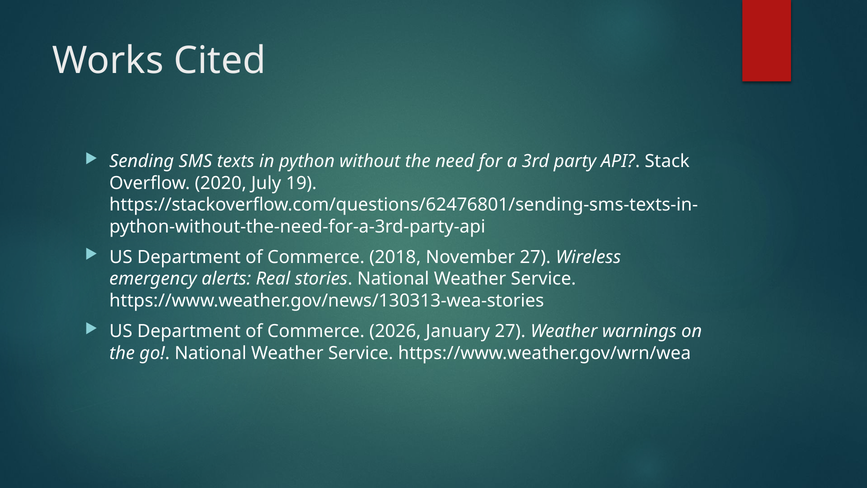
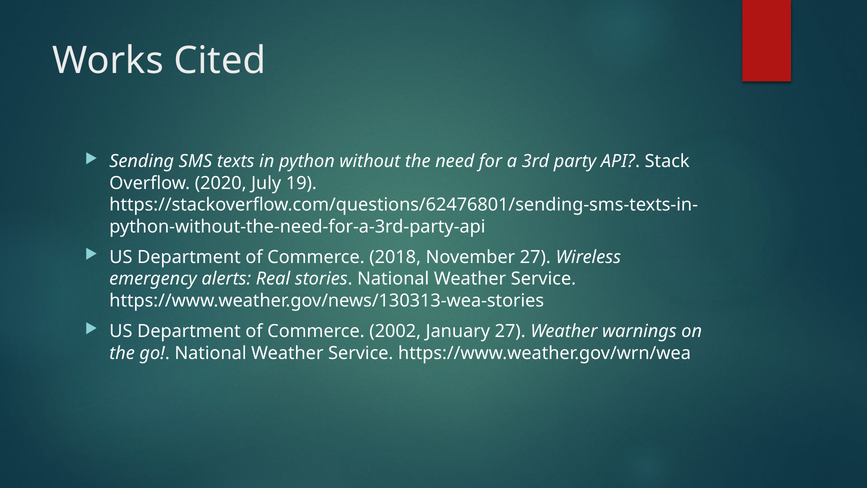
2026: 2026 -> 2002
